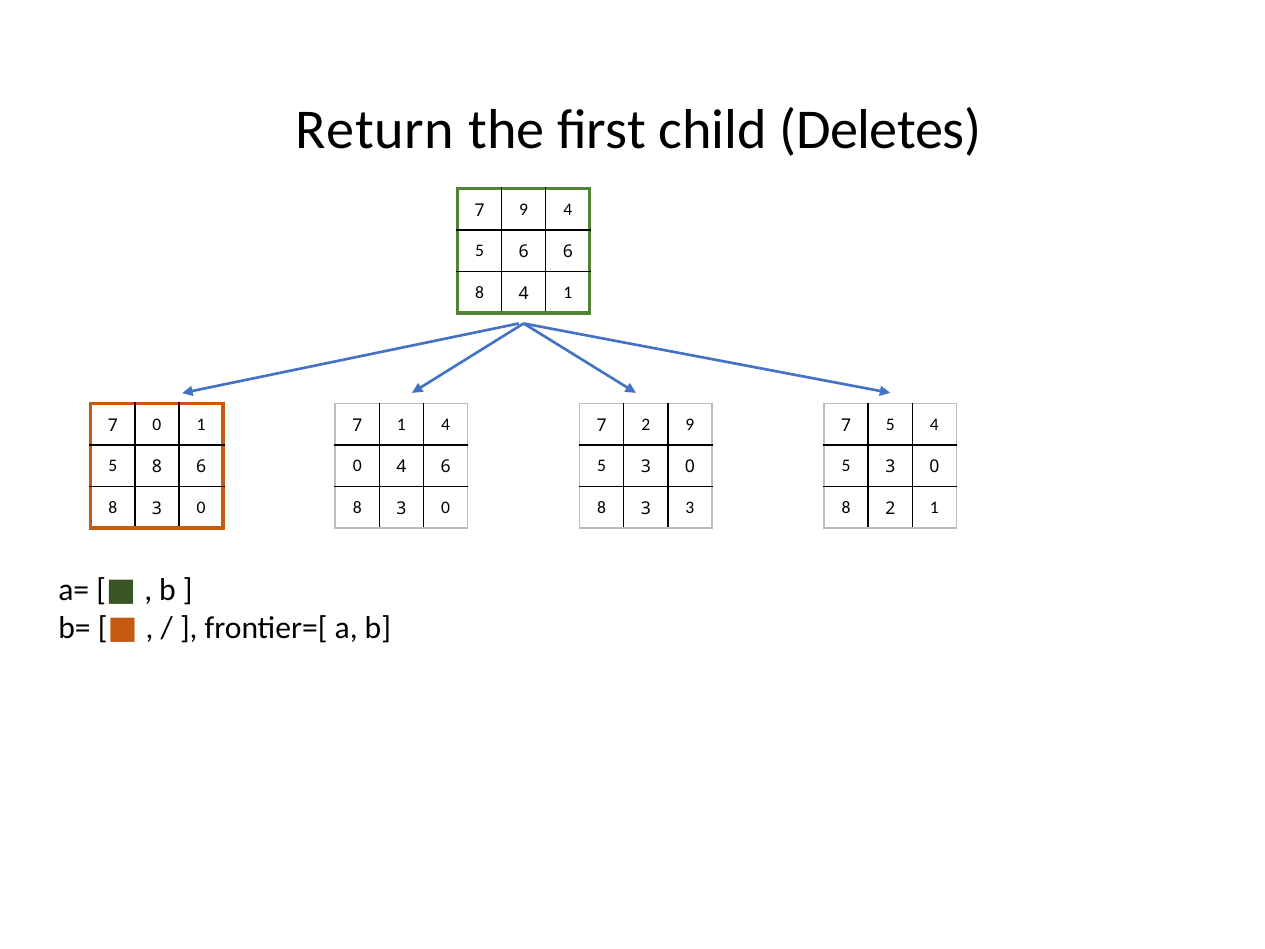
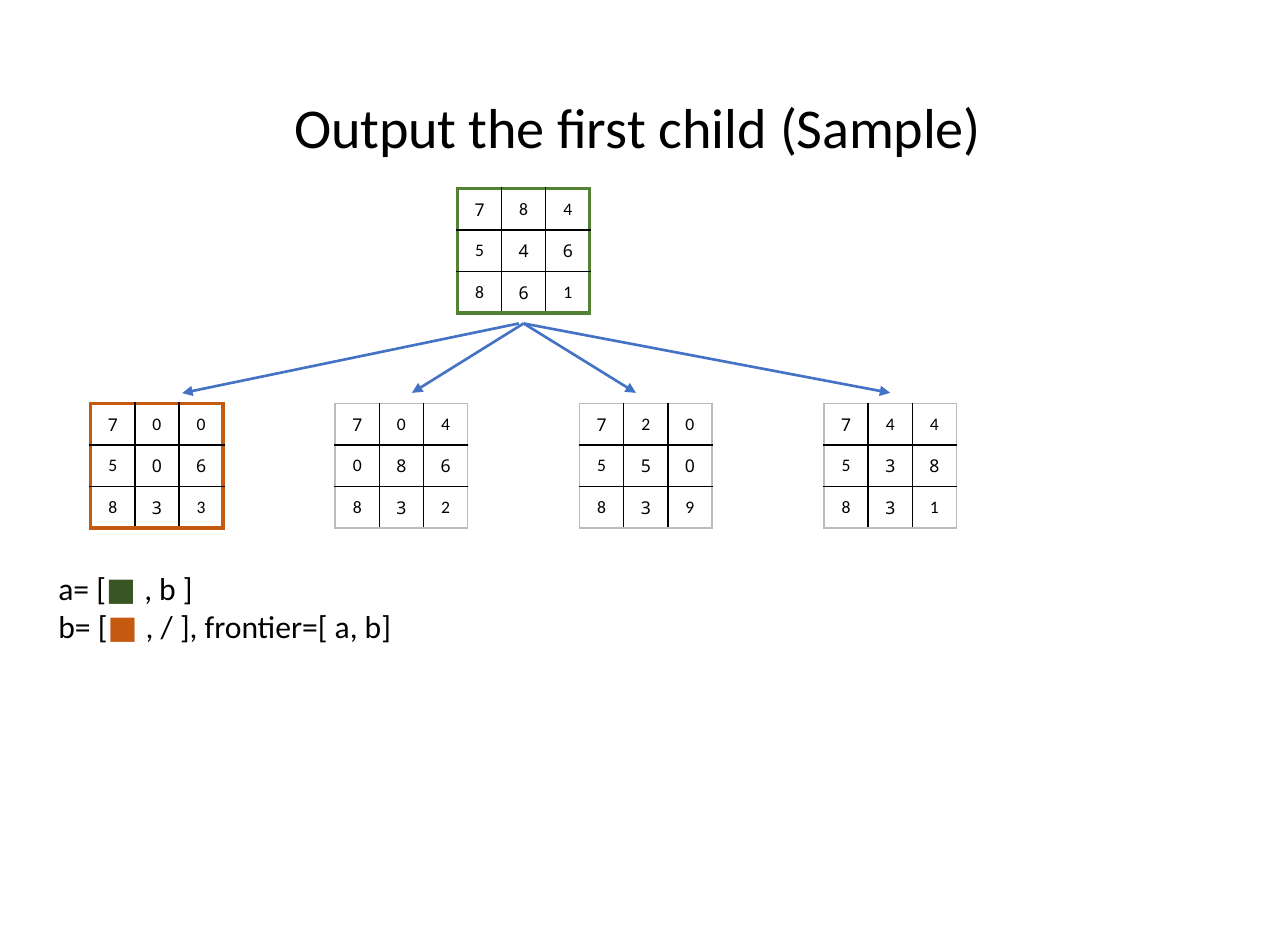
Return: Return -> Output
Deletes: Deletes -> Sample
7 9: 9 -> 8
5 6: 6 -> 4
4 at (524, 293): 4 -> 6
0 1: 1 -> 0
1 at (401, 424): 1 -> 0
2 9: 9 -> 0
7 5: 5 -> 4
8 at (157, 467): 8 -> 0
4 at (401, 467): 4 -> 8
3 at (646, 467): 3 -> 5
0 at (935, 467): 0 -> 8
0 at (201, 507): 0 -> 3
0 at (445, 507): 0 -> 2
3 3: 3 -> 9
2 at (890, 508): 2 -> 3
